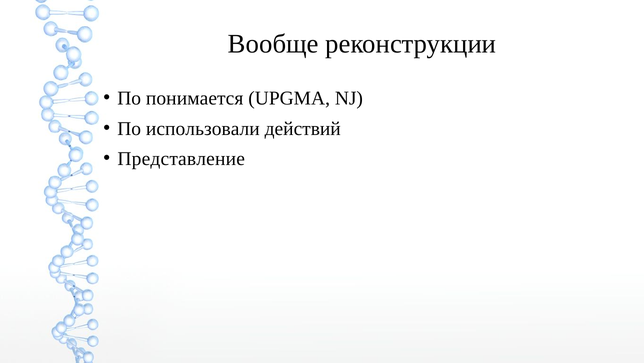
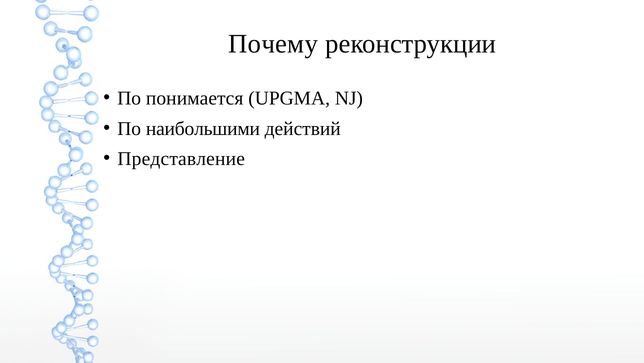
Вообще: Вообще -> Почему
использовали: использовали -> наибольшими
